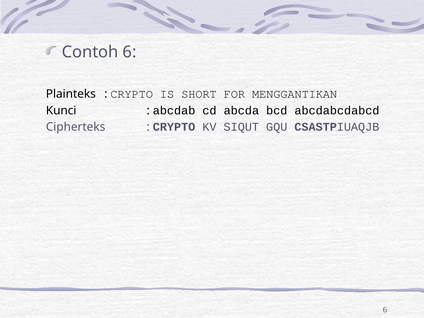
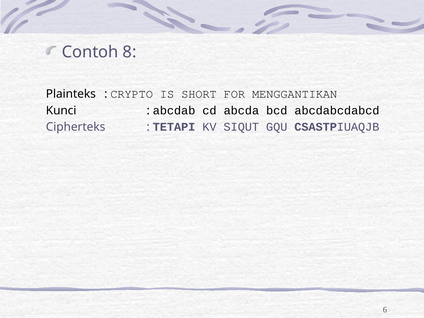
Contoh 6: 6 -> 8
CRYPTO at (174, 127): CRYPTO -> TETAPI
